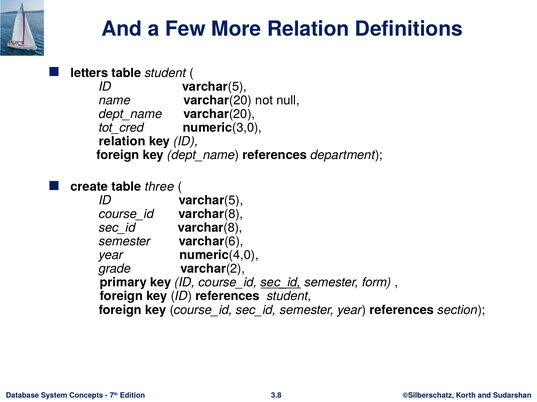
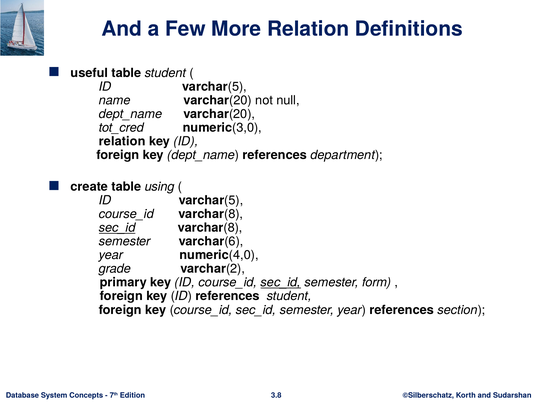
letters: letters -> useful
three: three -> using
sec_id at (117, 228) underline: none -> present
